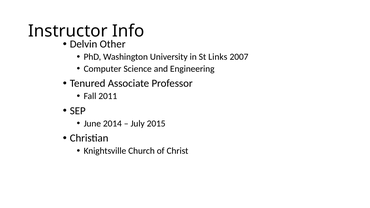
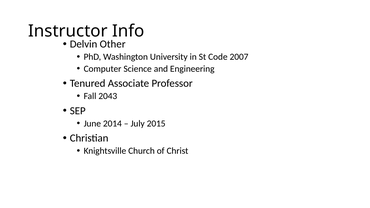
Links: Links -> Code
2011: 2011 -> 2043
